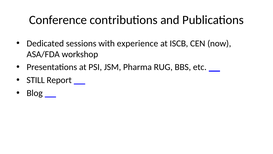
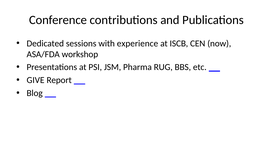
STILL: STILL -> GIVE
